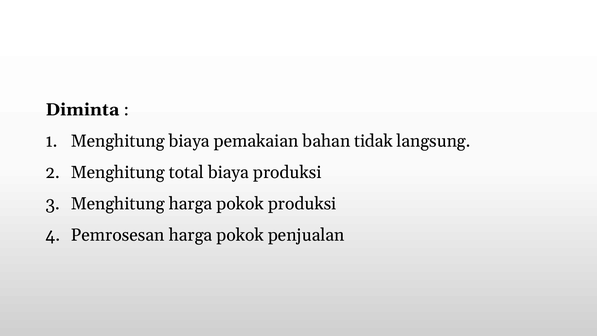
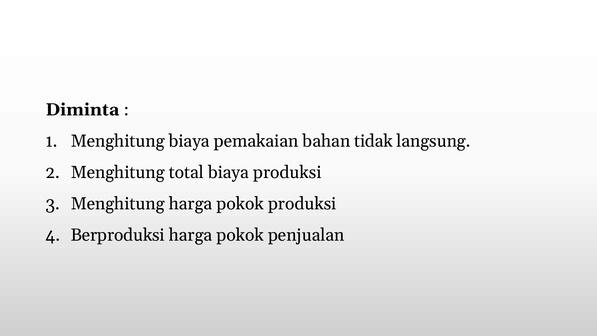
Pemrosesan: Pemrosesan -> Berproduksi
